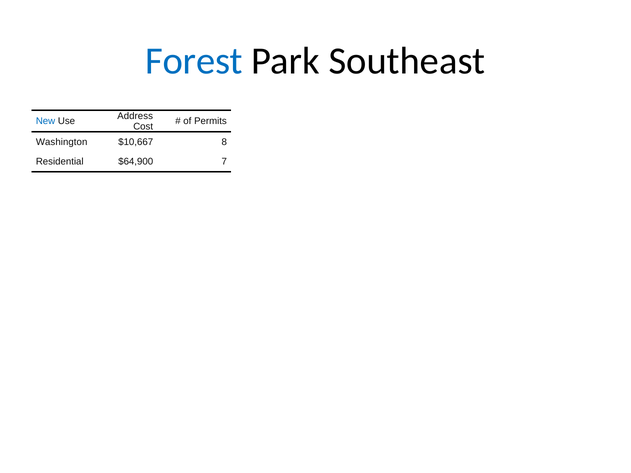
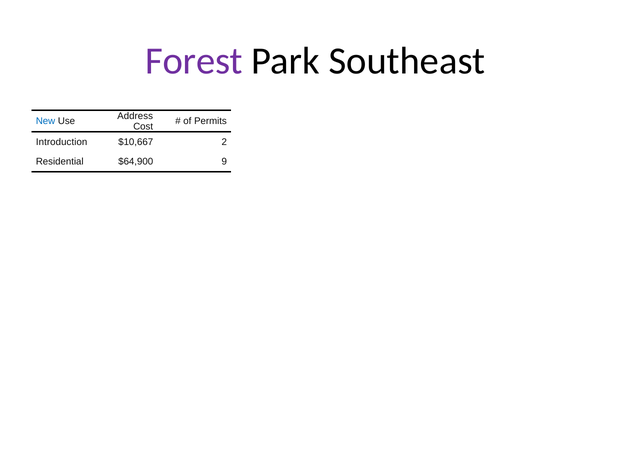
Forest colour: blue -> purple
Washington: Washington -> Introduction
8: 8 -> 2
7: 7 -> 9
